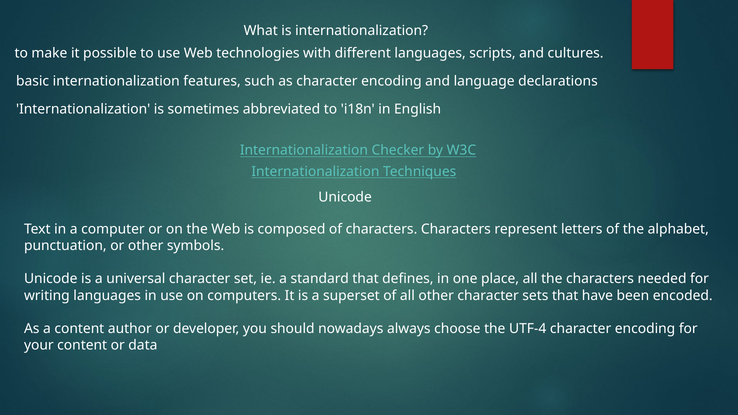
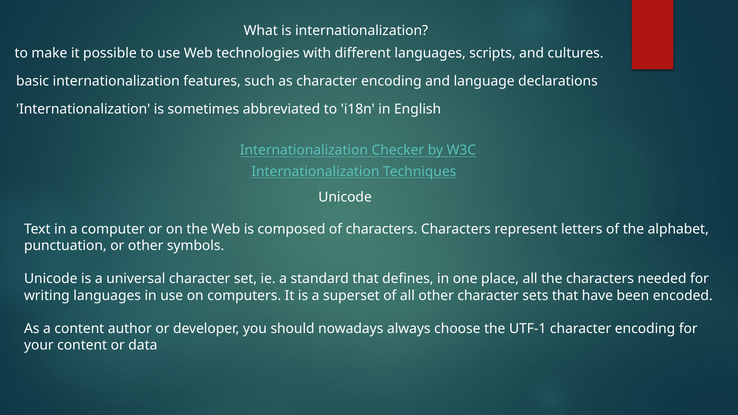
UTF-4: UTF-4 -> UTF-1
